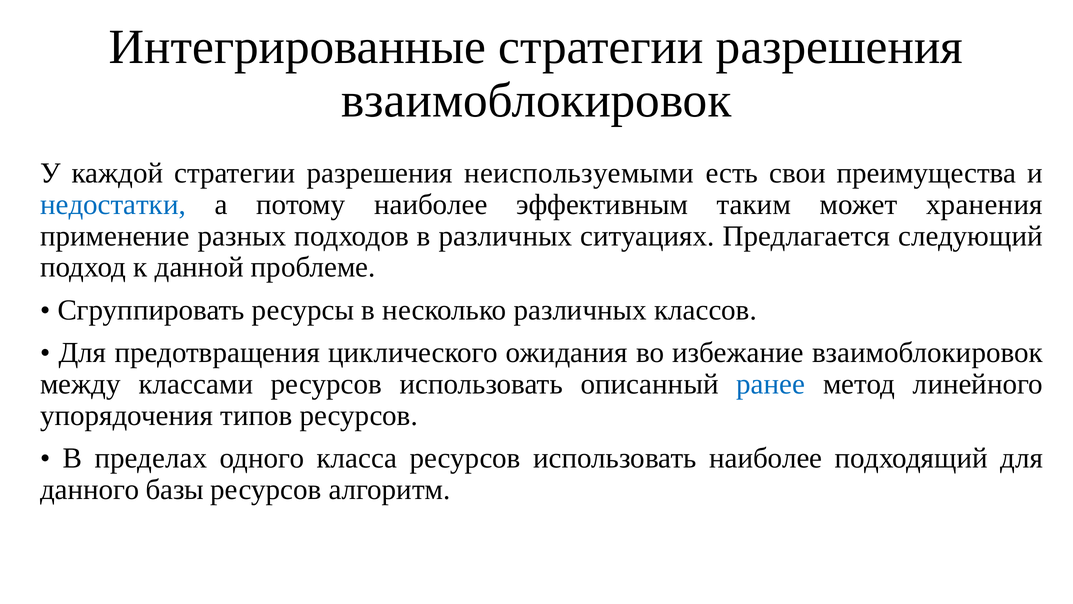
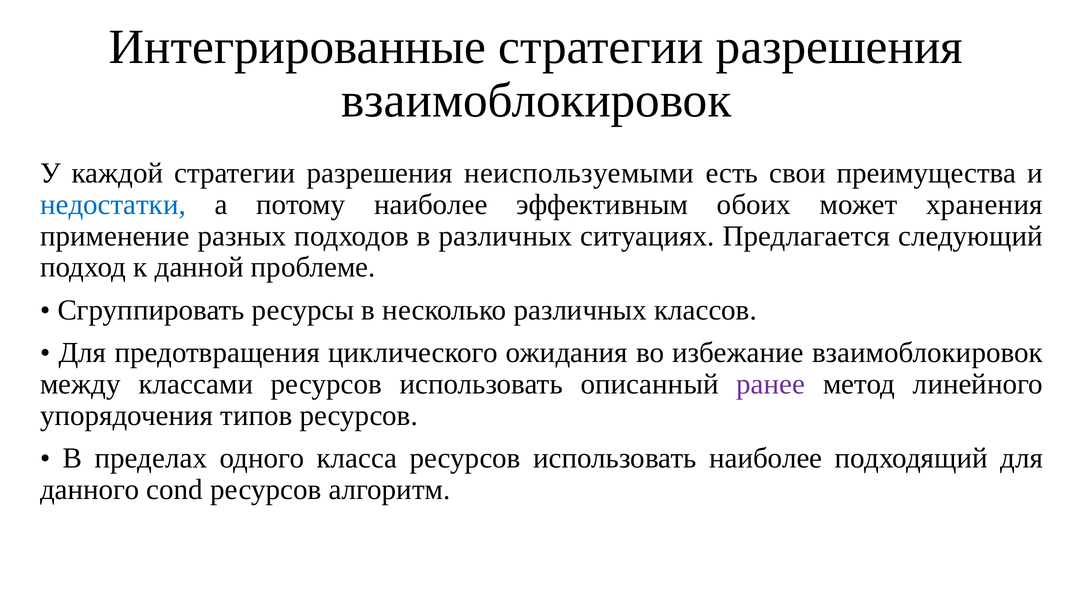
таким: таким -> обоих
ранее colour: blue -> purple
базы: базы -> cond
